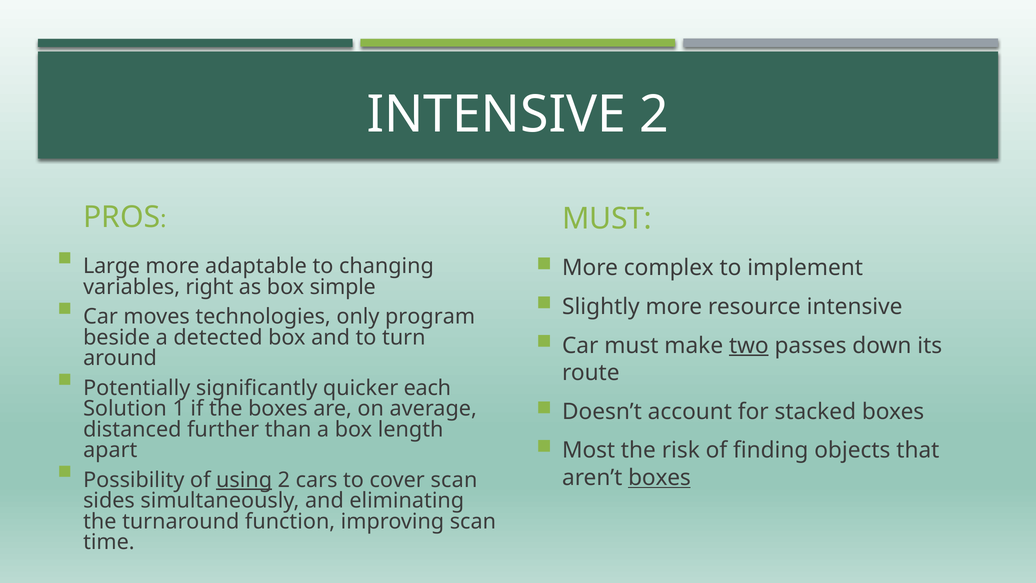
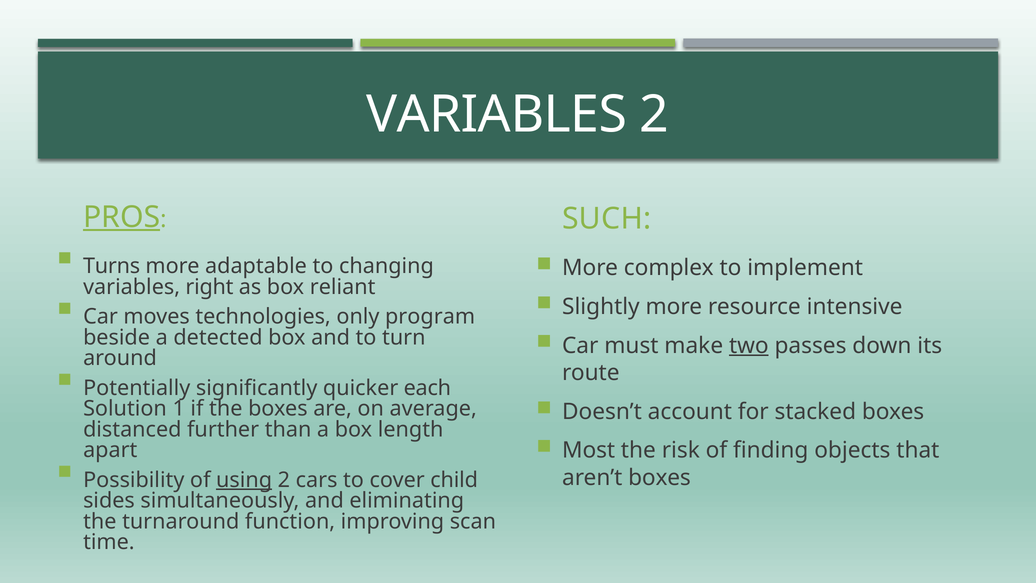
INTENSIVE at (496, 115): INTENSIVE -> VARIABLES
PROS underline: none -> present
MUST at (607, 218): MUST -> SUCH
Large: Large -> Turns
simple: simple -> reliant
cover scan: scan -> child
boxes at (660, 477) underline: present -> none
